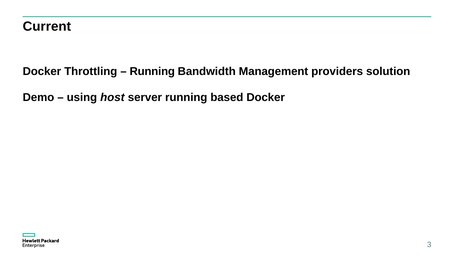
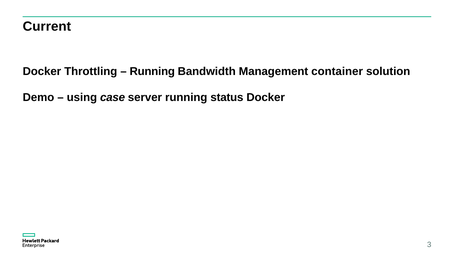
providers: providers -> container
host: host -> case
based: based -> status
